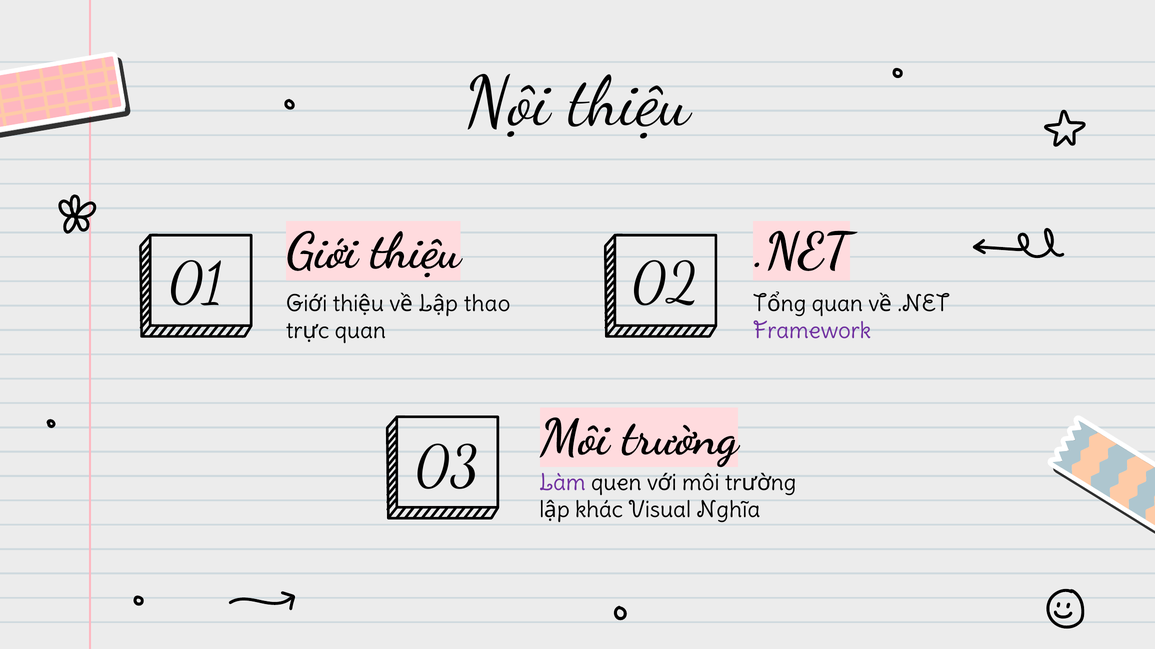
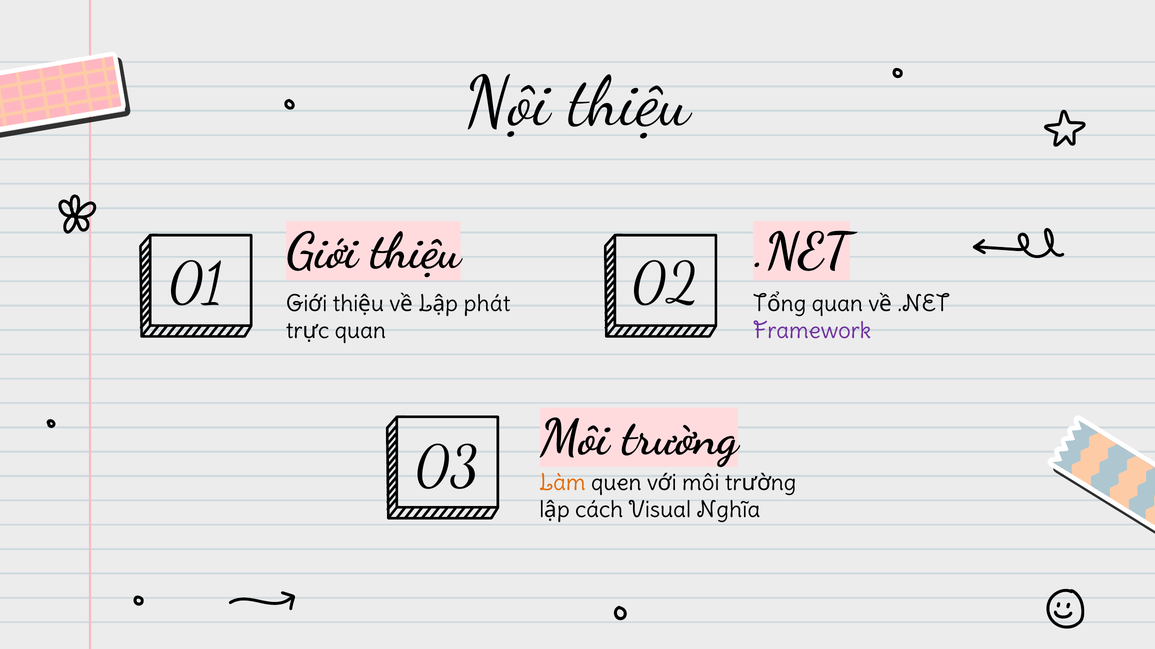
thao: thao -> phát
Làm colour: purple -> orange
khác: khác -> cách
